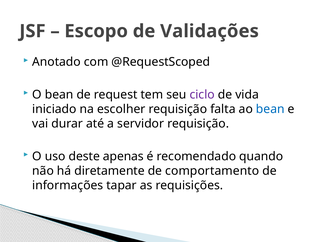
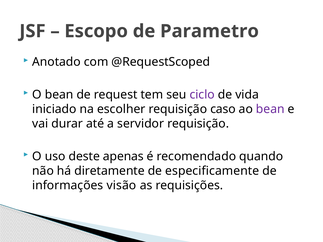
Validações: Validações -> Parametro
falta: falta -> caso
bean at (270, 109) colour: blue -> purple
comportamento: comportamento -> especificamente
tapar: tapar -> visão
